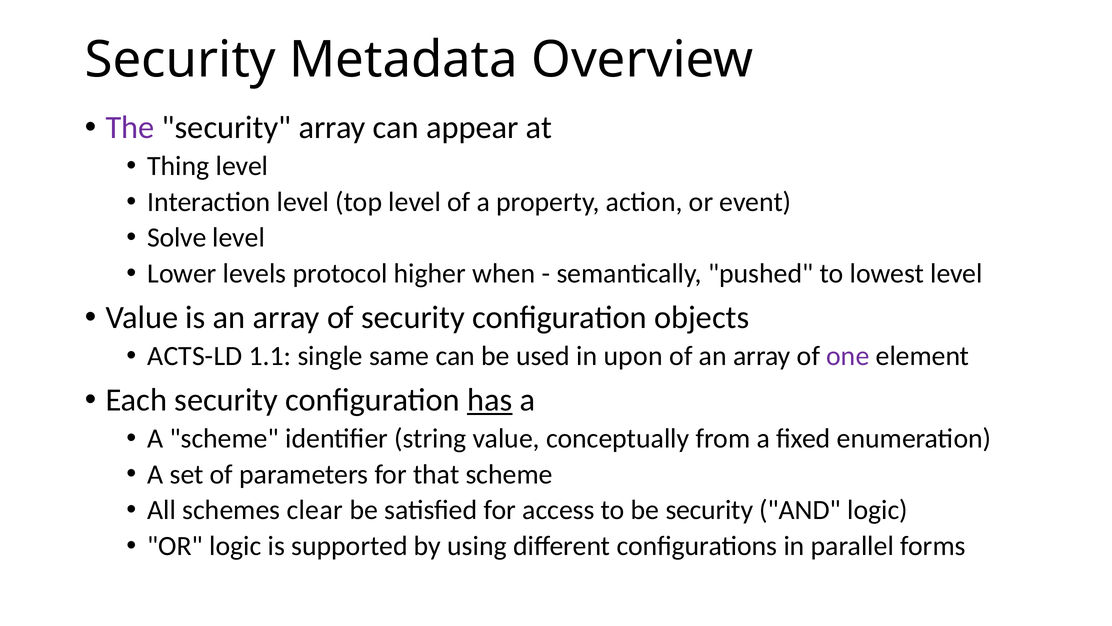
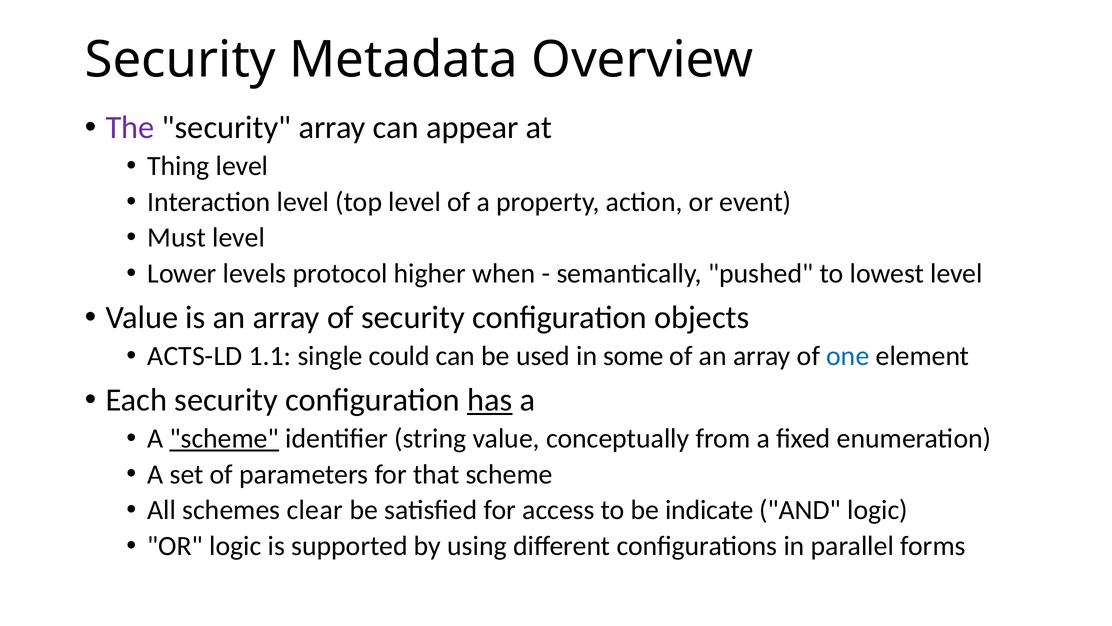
Solve: Solve -> Must
same: same -> could
upon: upon -> some
one colour: purple -> blue
scheme at (224, 438) underline: none -> present
be security: security -> indicate
